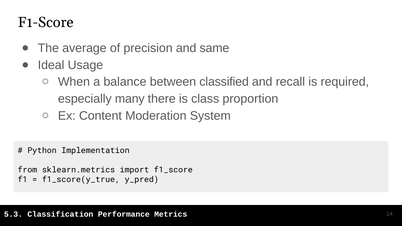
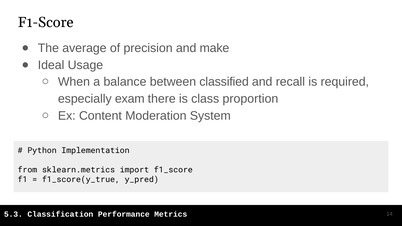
same: same -> make
many: many -> exam
